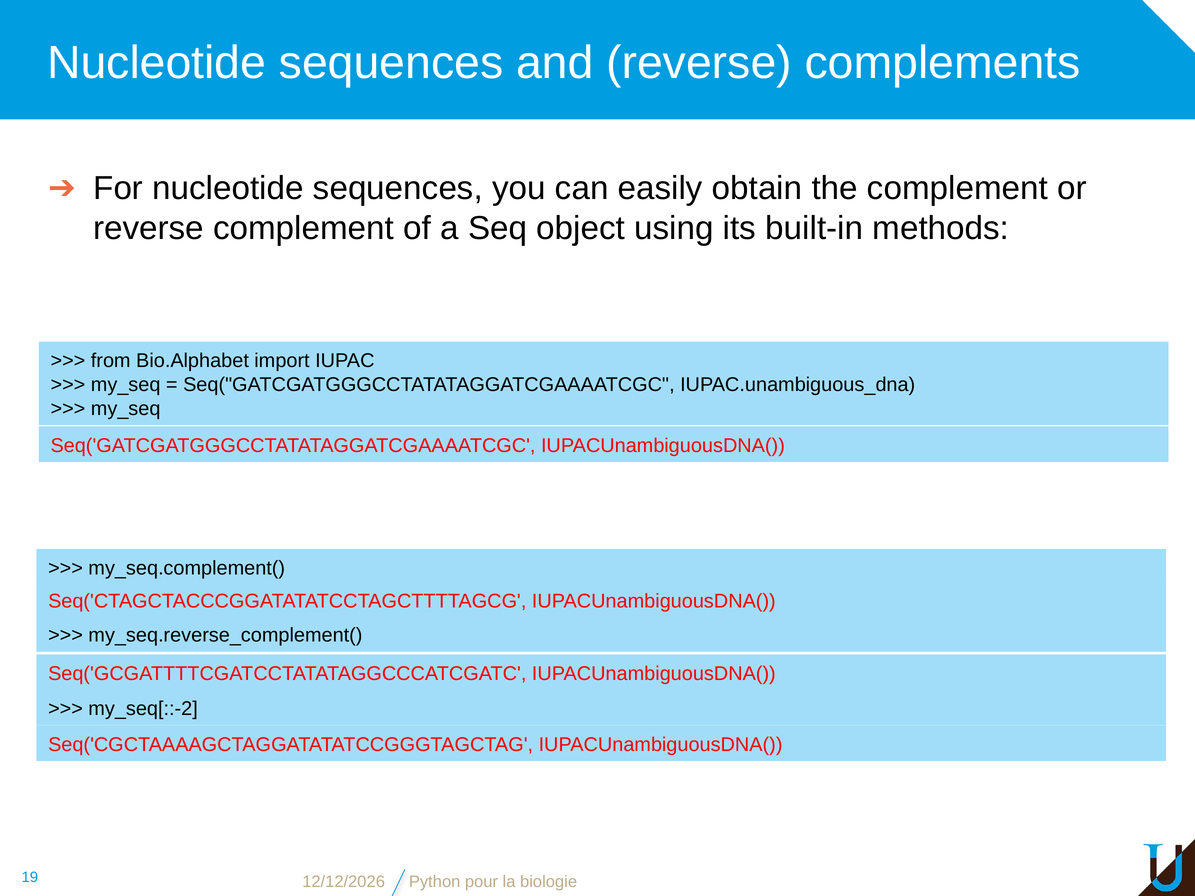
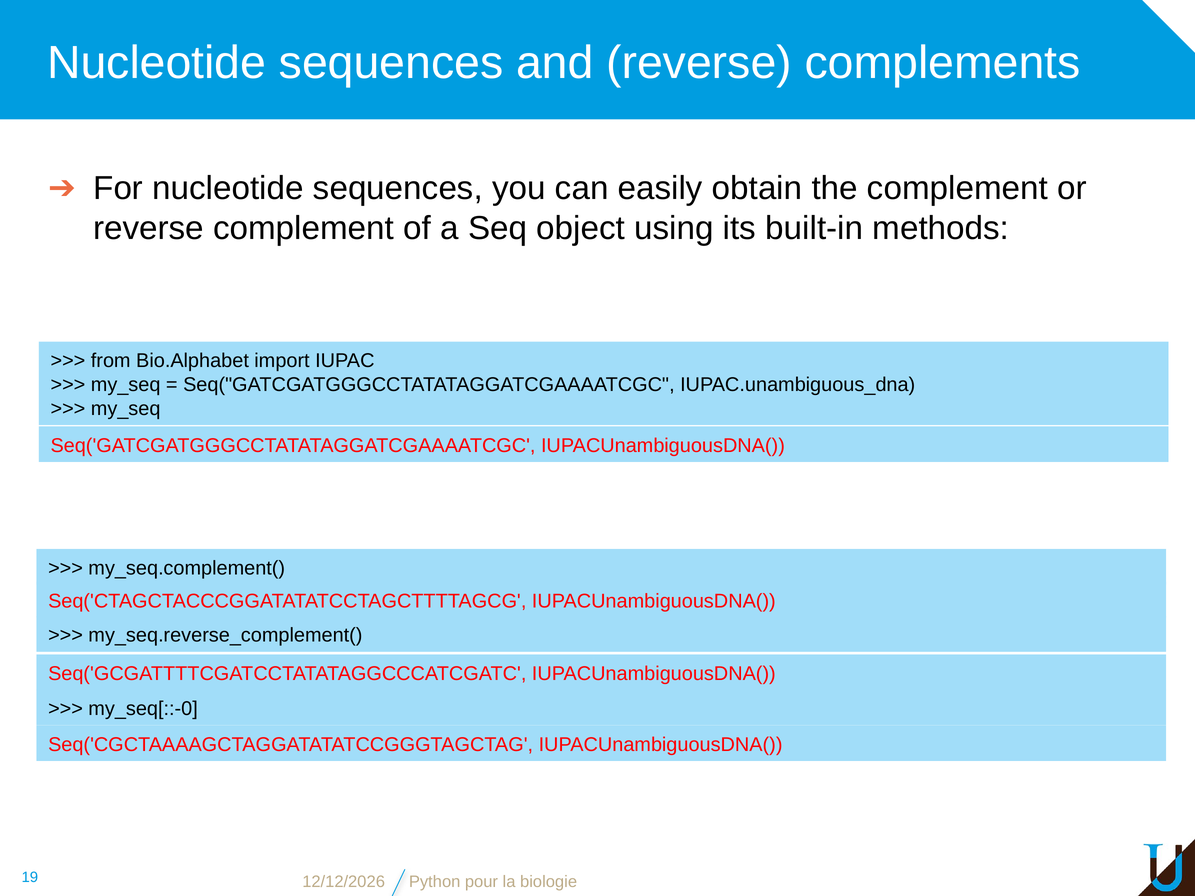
my_seq[::-2: my_seq[::-2 -> my_seq[::-0
